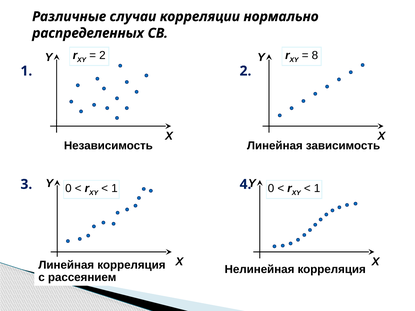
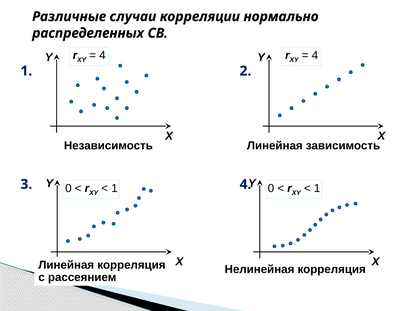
2 at (102, 55): 2 -> 4
8 at (315, 55): 8 -> 4
